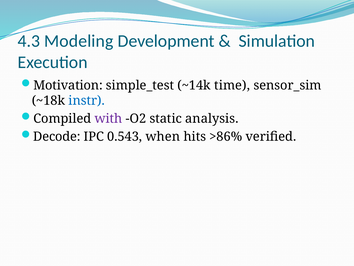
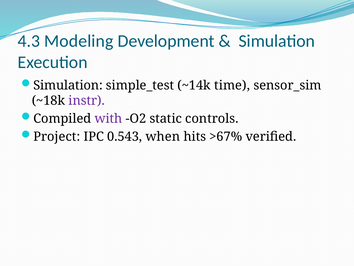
Motivation at (68, 85): Motivation -> Simulation
instr colour: blue -> purple
analysis: analysis -> controls
Decode: Decode -> Project
>86%: >86% -> >67%
